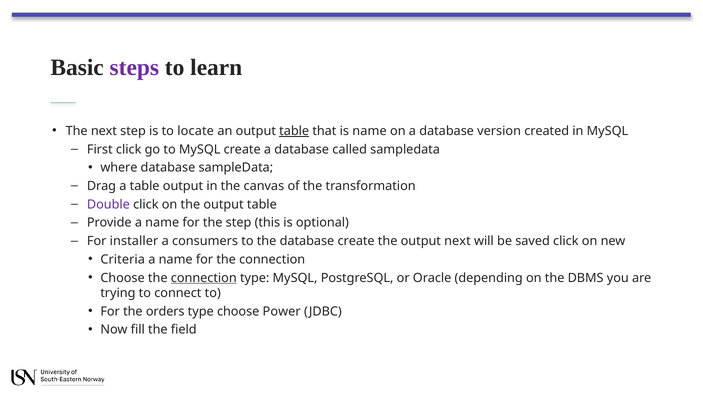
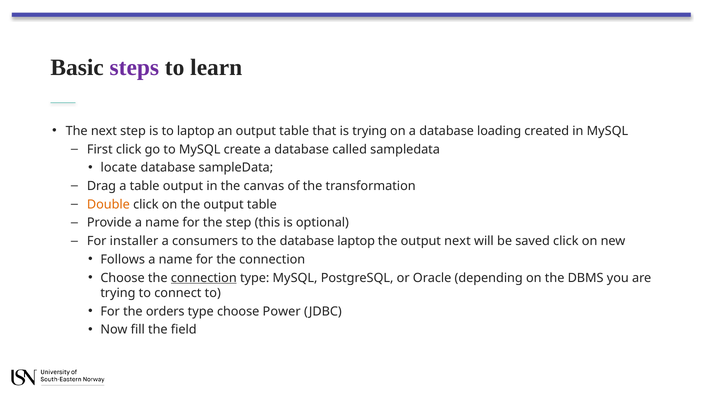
to locate: locate -> laptop
table at (294, 131) underline: present -> none
is name: name -> trying
version: version -> loading
where: where -> locate
Double colour: purple -> orange
database create: create -> laptop
Criteria: Criteria -> Follows
